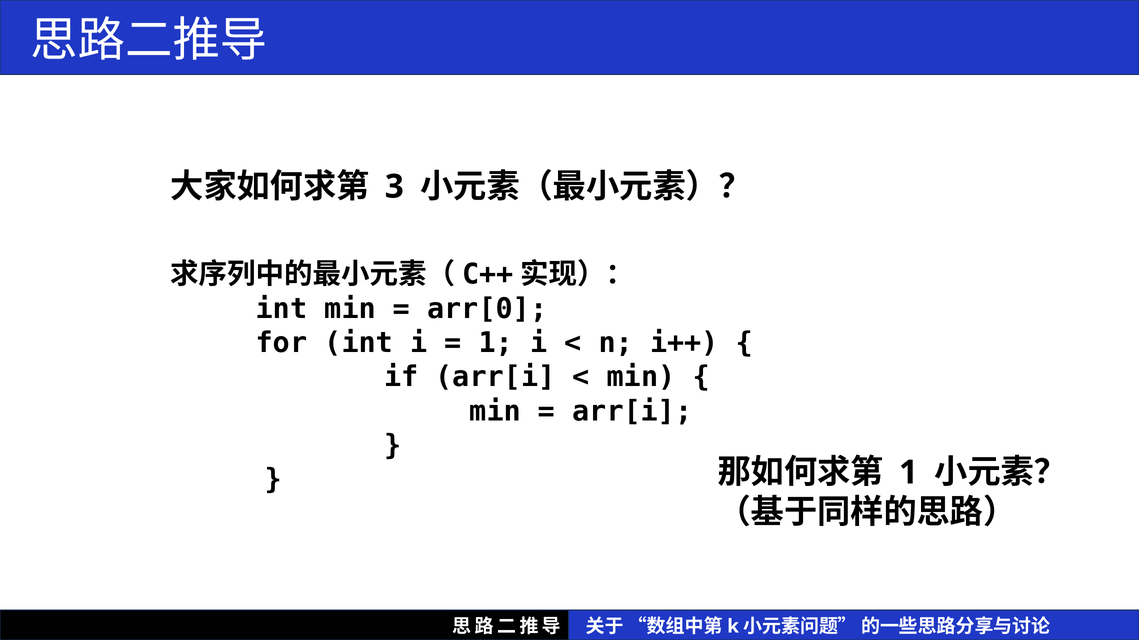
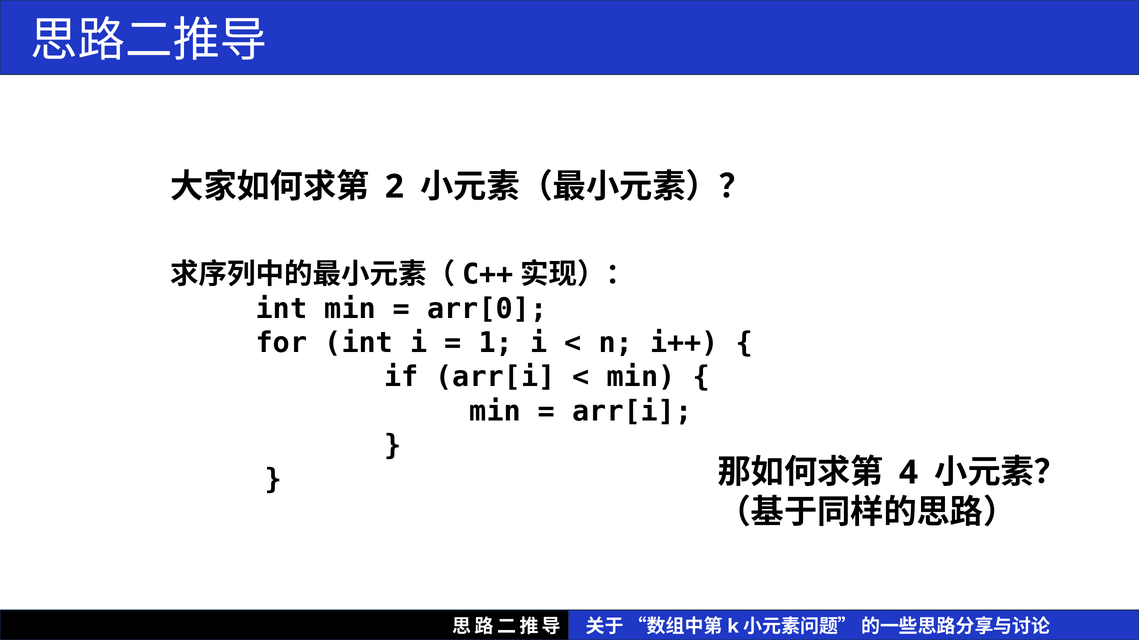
3: 3 -> 2
1 at (908, 473): 1 -> 4
